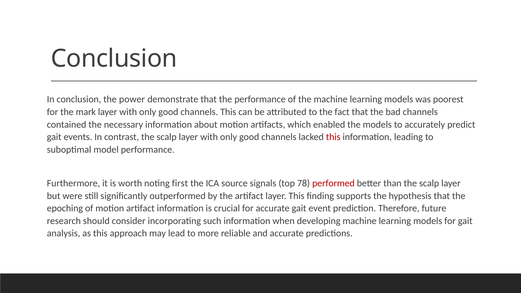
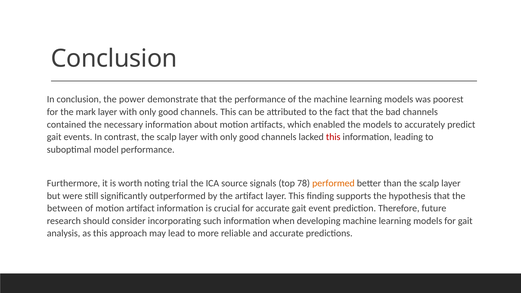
first: first -> trial
performed colour: red -> orange
epoching: epoching -> between
